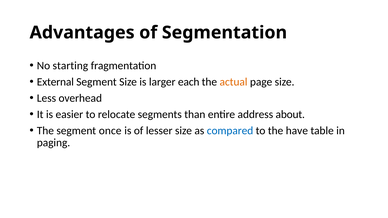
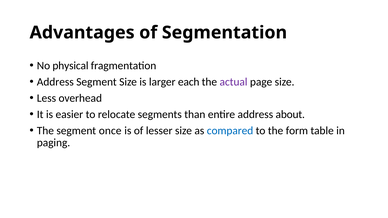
starting: starting -> physical
External at (55, 82): External -> Address
actual colour: orange -> purple
have: have -> form
